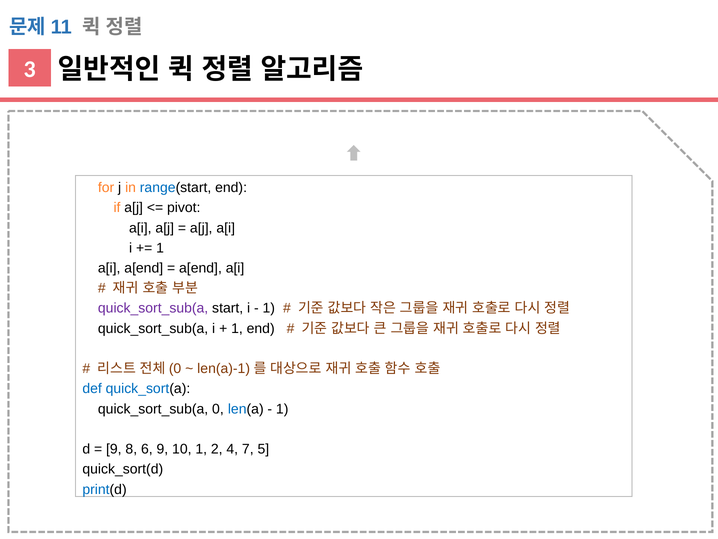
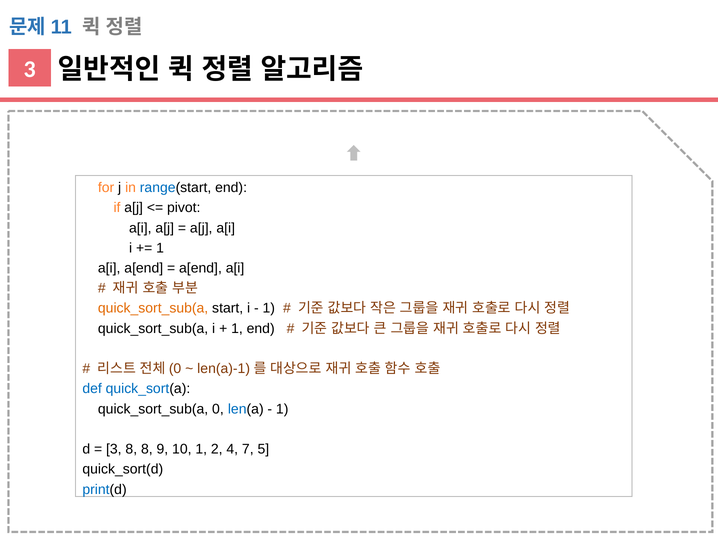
quick_sort_sub(a at (153, 308) colour: purple -> orange
9 at (114, 449): 9 -> 3
8 6: 6 -> 8
